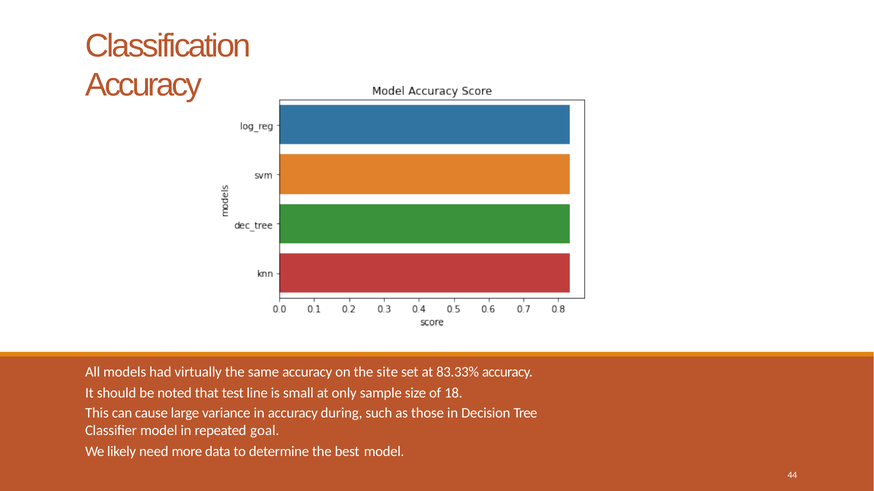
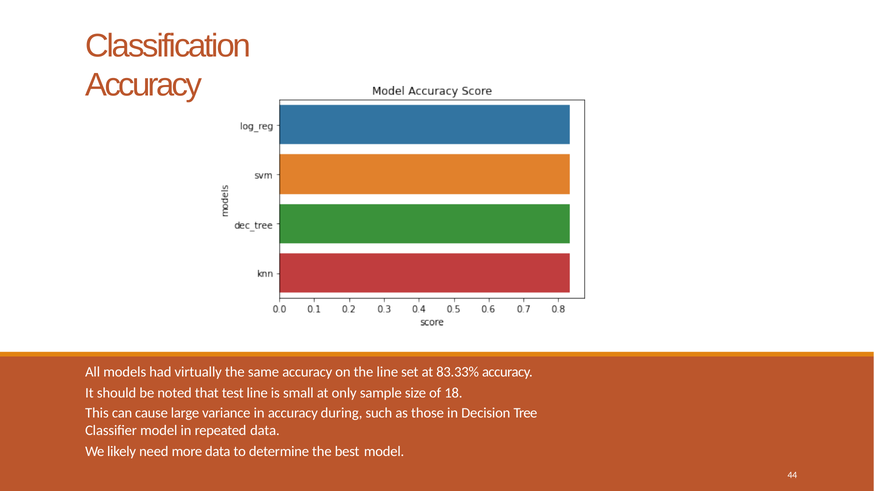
the site: site -> line
repeated goal: goal -> data
